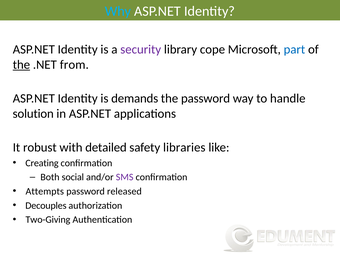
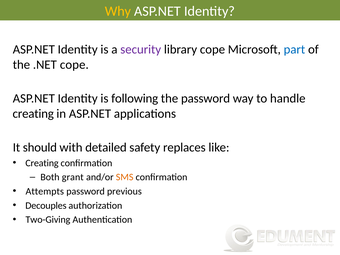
Why colour: light blue -> yellow
the at (21, 65) underline: present -> none
.NET from: from -> cope
demands: demands -> following
solution at (33, 114): solution -> creating
robust: robust -> should
libraries: libraries -> replaces
social: social -> grant
SMS colour: purple -> orange
released: released -> previous
